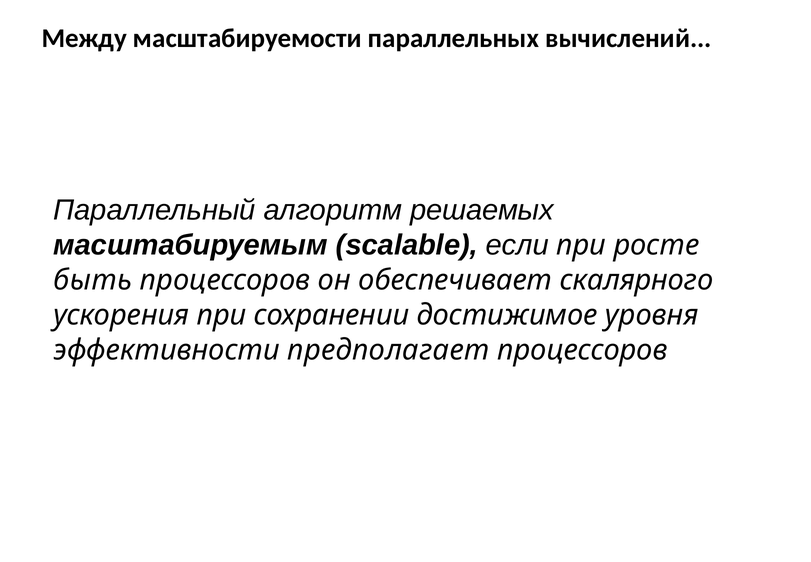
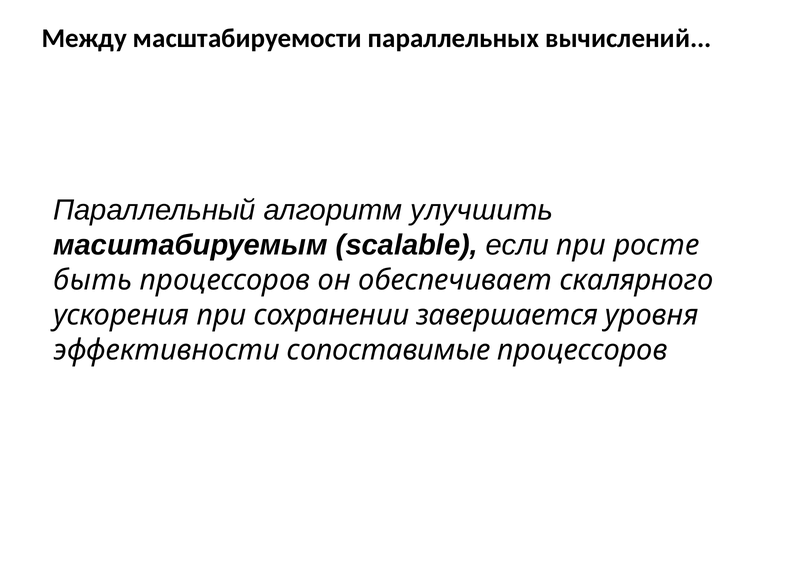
решаемых: решаемых -> улучшить
достижимое: достижимое -> завершается
предполагает: предполагает -> сопоставимые
